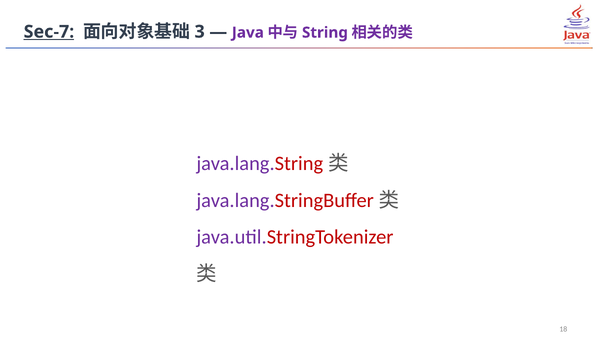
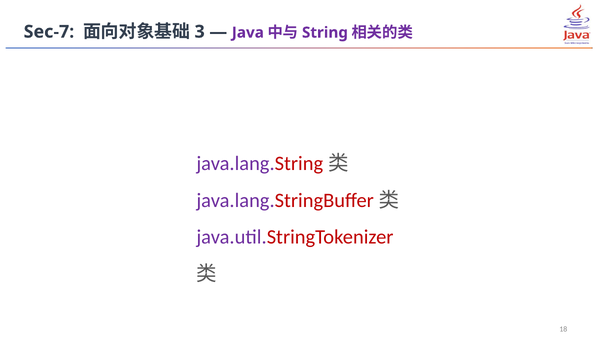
Sec-7 underline: present -> none
